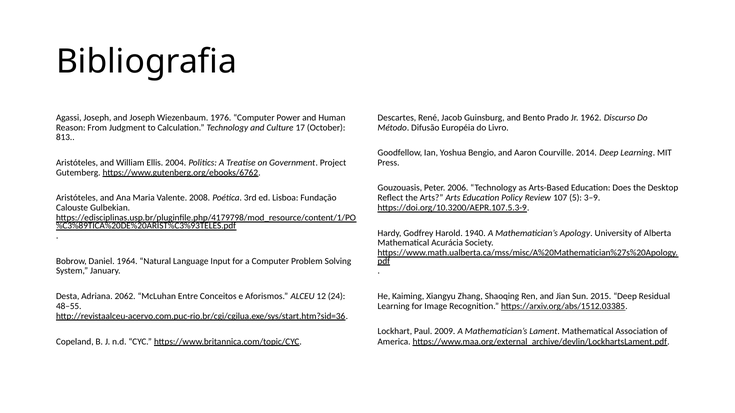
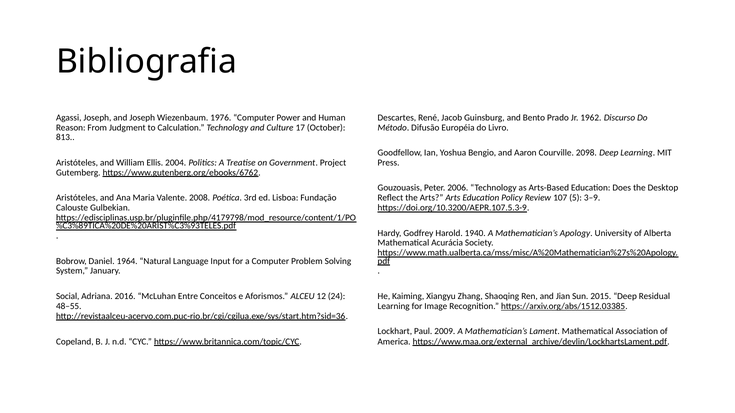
2014: 2014 -> 2098
Desta: Desta -> Social
2062: 2062 -> 2016
